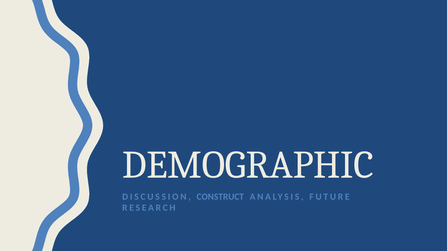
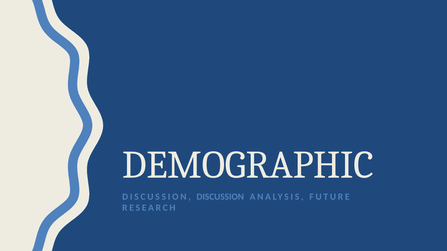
DISCUSSION CONSTRUCT: CONSTRUCT -> DISCUSSION
